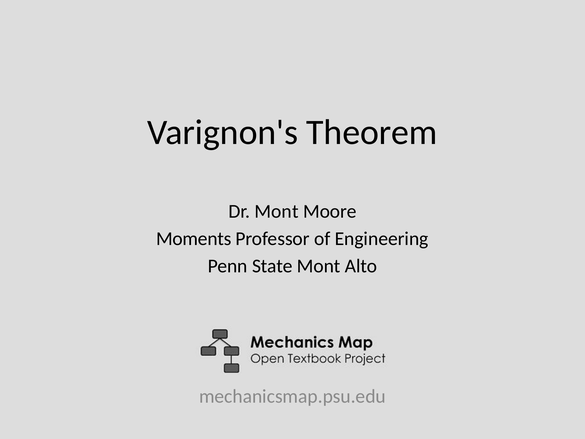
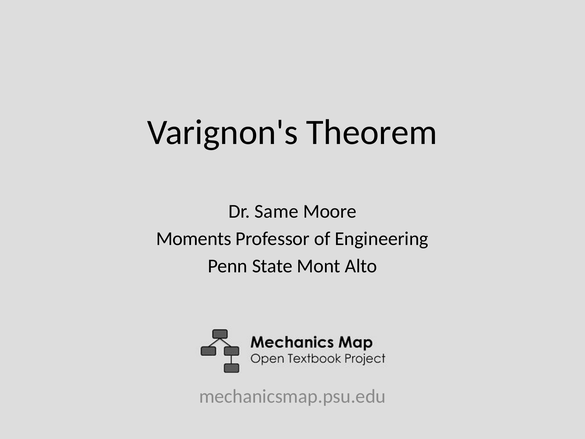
Dr Mont: Mont -> Same
